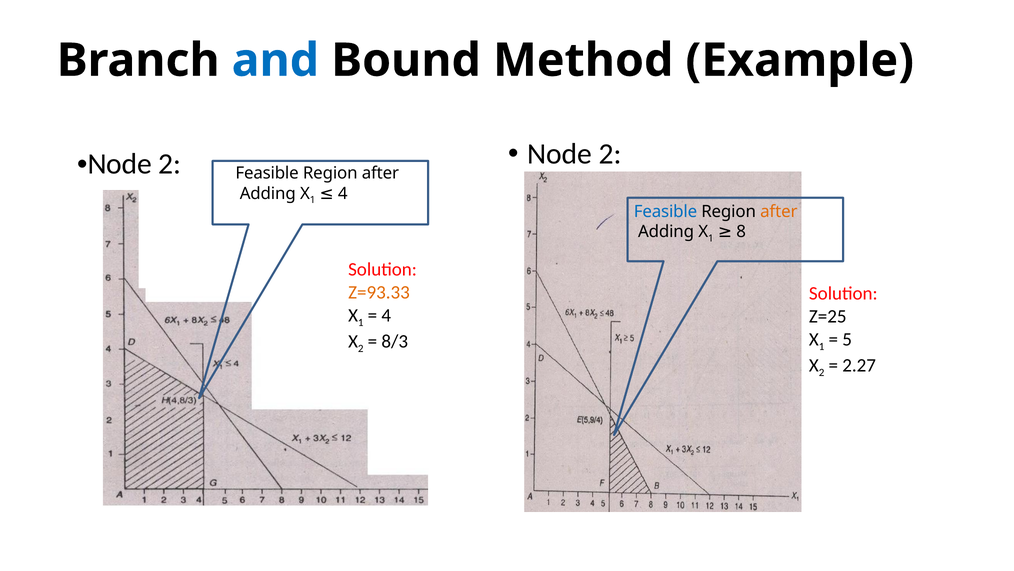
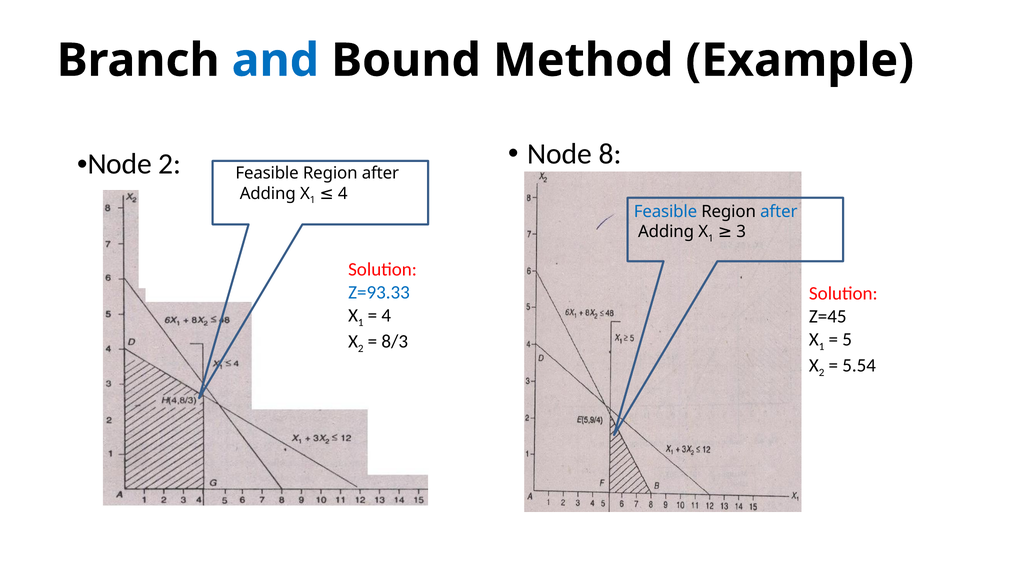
Node 2: 2 -> 8
after at (779, 211) colour: orange -> blue
8 at (741, 232): 8 -> 3
Z=93.33 colour: orange -> blue
Z=25: Z=25 -> Z=45
2.27: 2.27 -> 5.54
